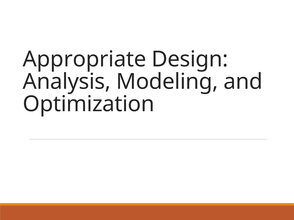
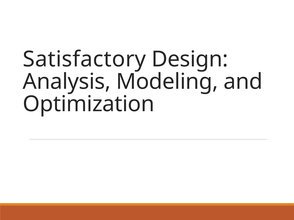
Appropriate: Appropriate -> Satisfactory
